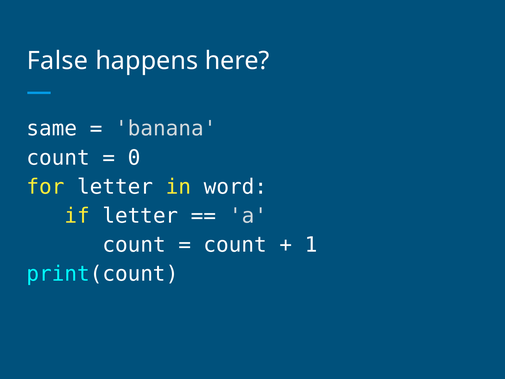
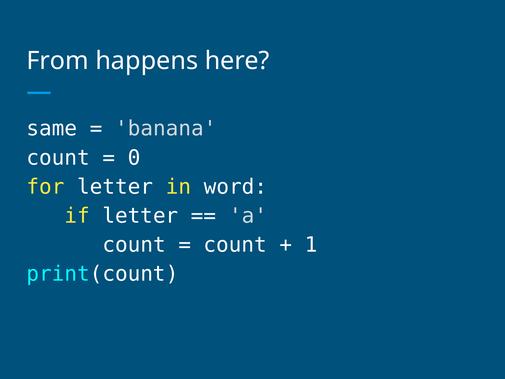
False: False -> From
